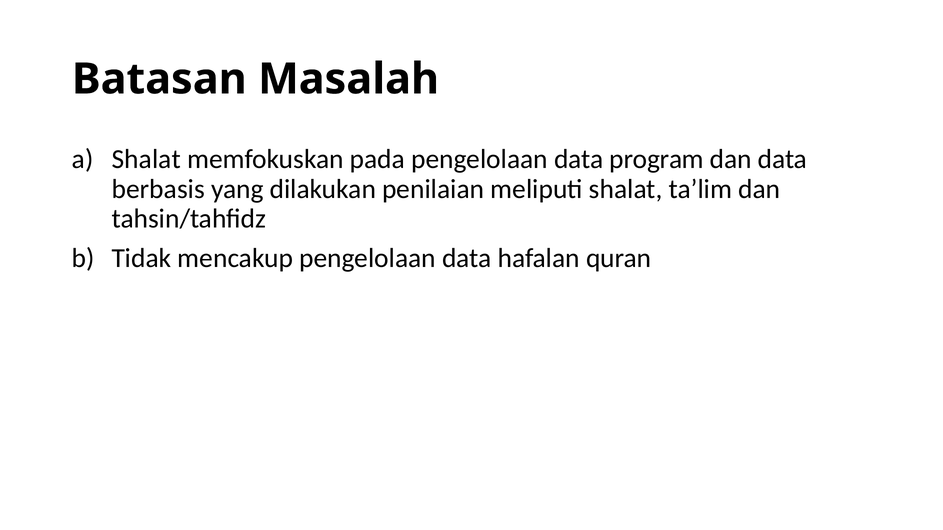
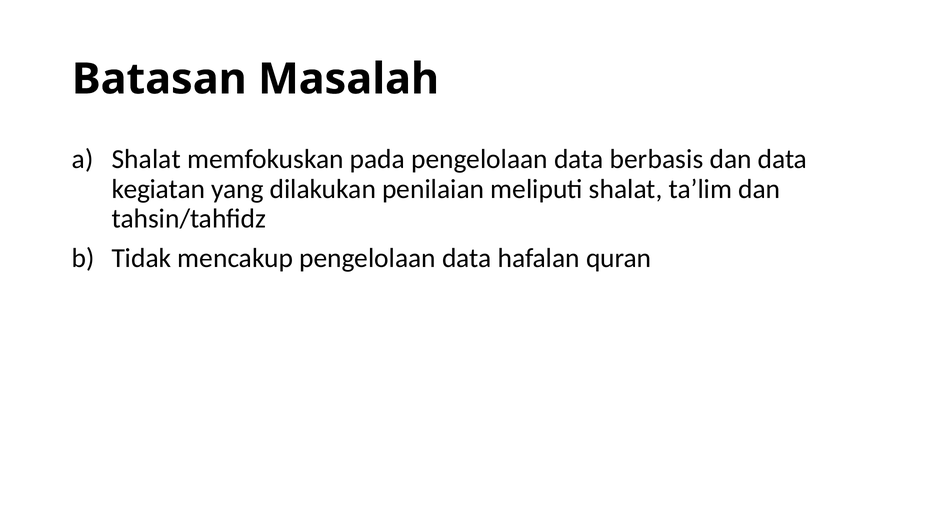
program: program -> berbasis
berbasis: berbasis -> kegiatan
